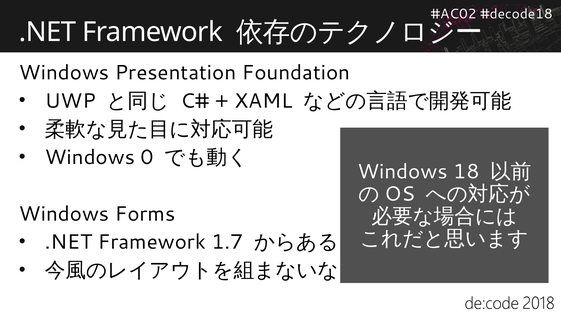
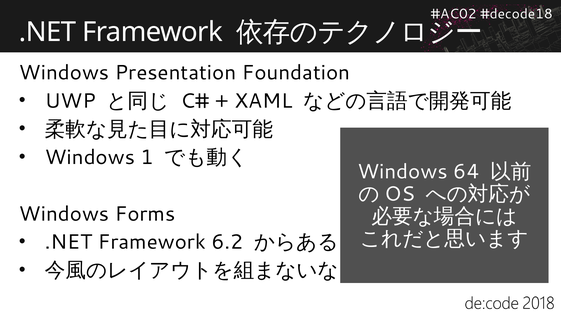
0: 0 -> 1
18: 18 -> 64
1.7: 1.7 -> 6.2
